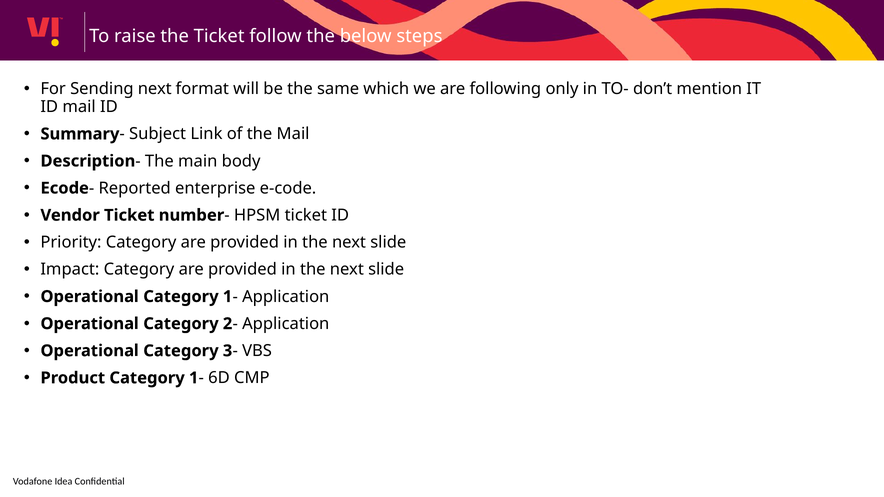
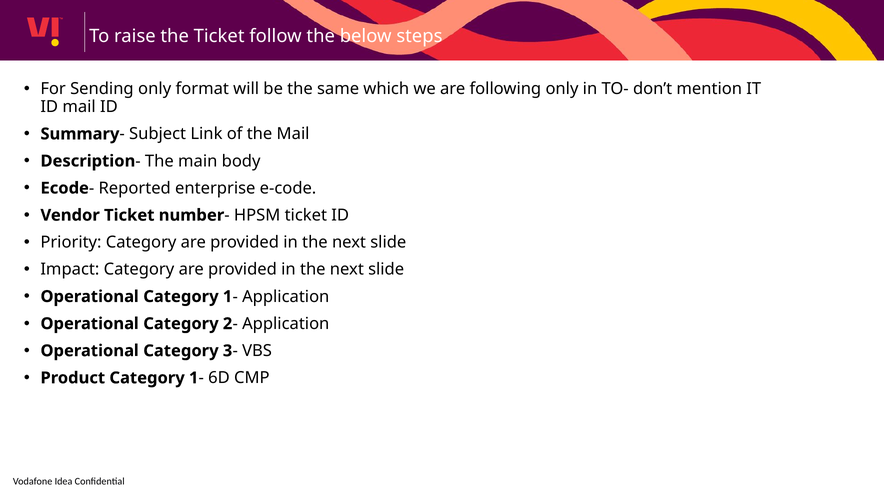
Sending next: next -> only
